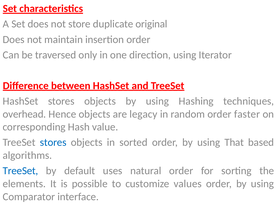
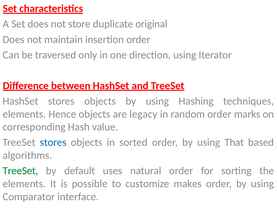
overhead at (24, 114): overhead -> elements
faster: faster -> marks
TreeSet at (21, 171) colour: blue -> green
values: values -> makes
